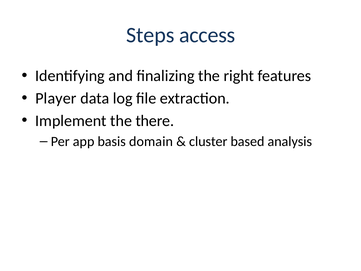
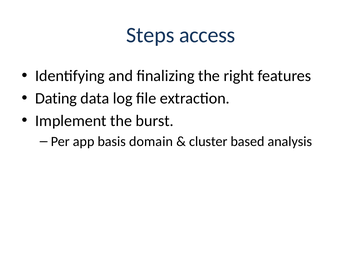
Player: Player -> Dating
there: there -> burst
